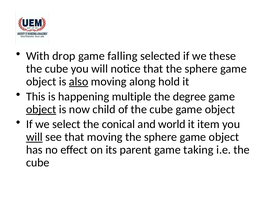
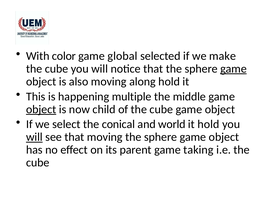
drop: drop -> color
falling: falling -> global
these: these -> make
game at (233, 69) underline: none -> present
also underline: present -> none
degree: degree -> middle
it item: item -> hold
